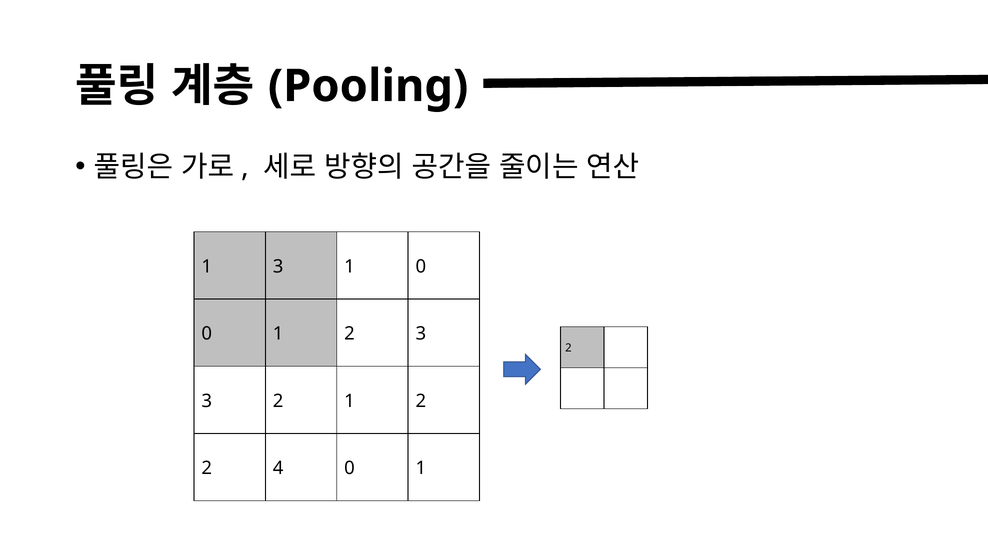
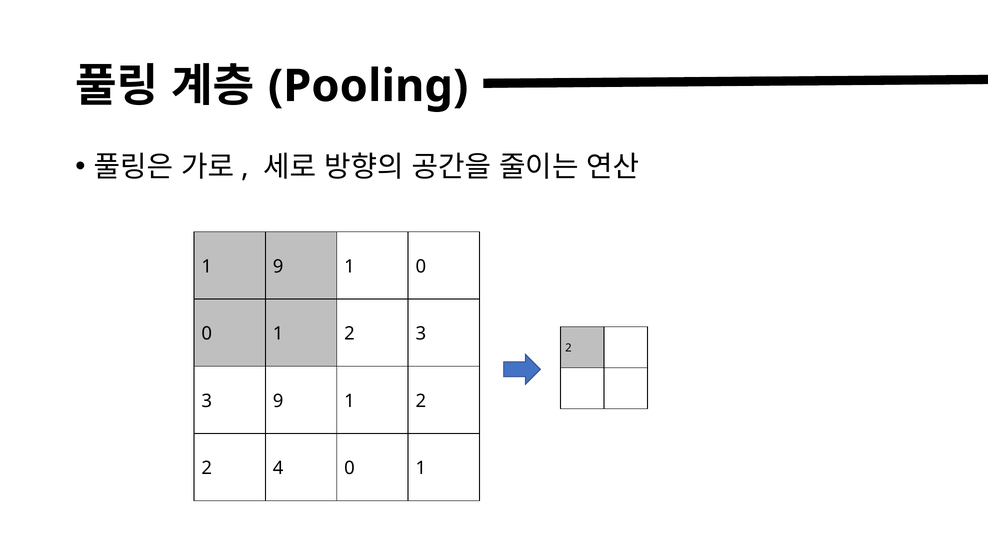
1 3: 3 -> 9
3 2: 2 -> 9
